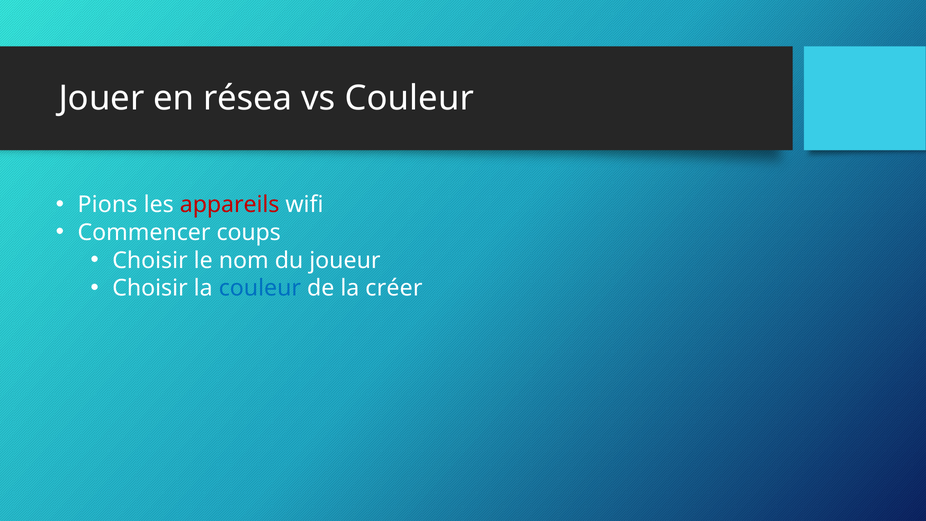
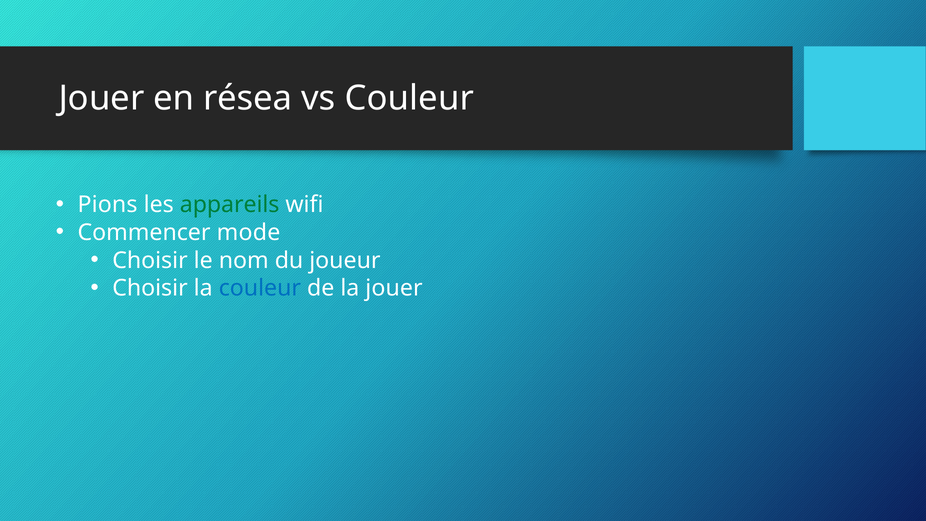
appareils colour: red -> green
coups: coups -> mode
la créer: créer -> jouer
